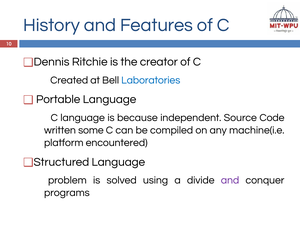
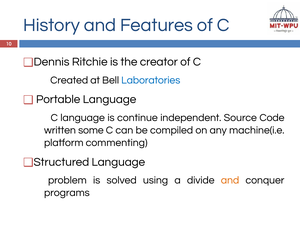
because: because -> continue
encountered: encountered -> commenting
and at (230, 180) colour: purple -> orange
